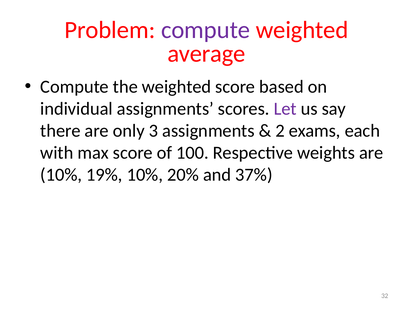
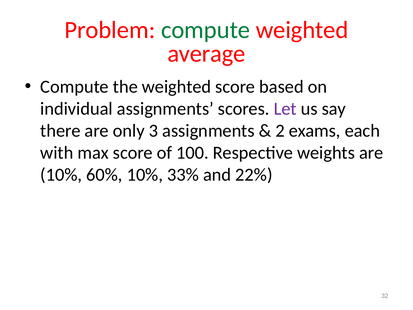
compute at (206, 30) colour: purple -> green
19%: 19% -> 60%
20%: 20% -> 33%
37%: 37% -> 22%
